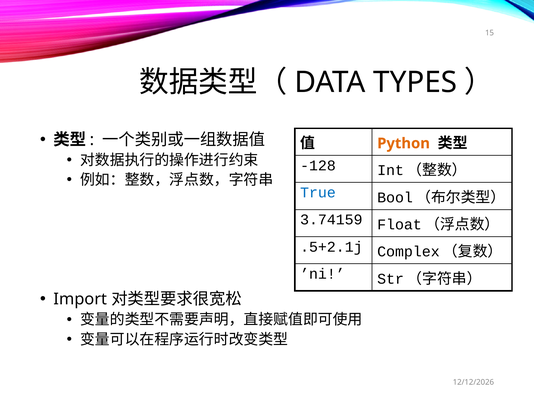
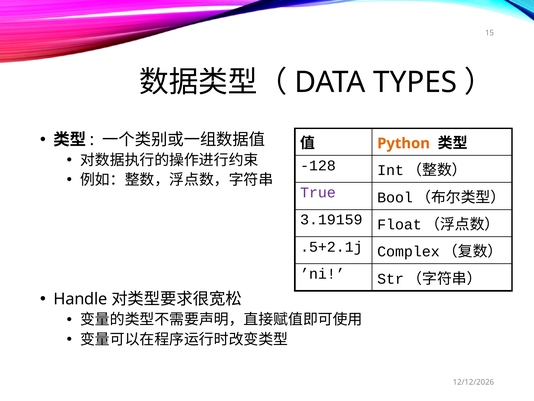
True colour: blue -> purple
3.74159: 3.74159 -> 3.19159
Import: Import -> Handle
